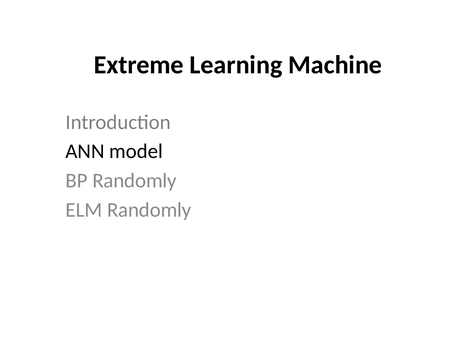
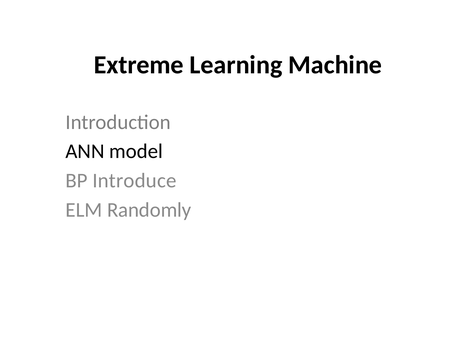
BP Randomly: Randomly -> Introduce
